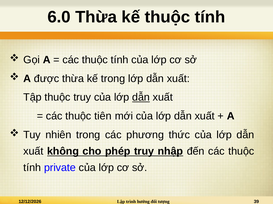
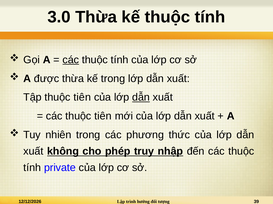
6.0: 6.0 -> 3.0
các at (71, 60) underline: none -> present
Tập thuộc truy: truy -> tiên
